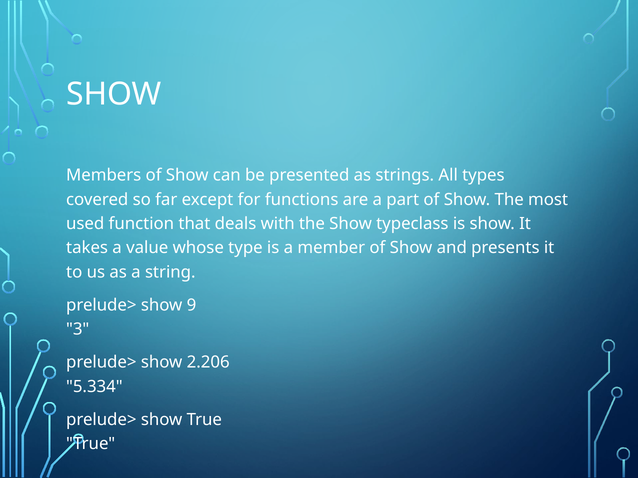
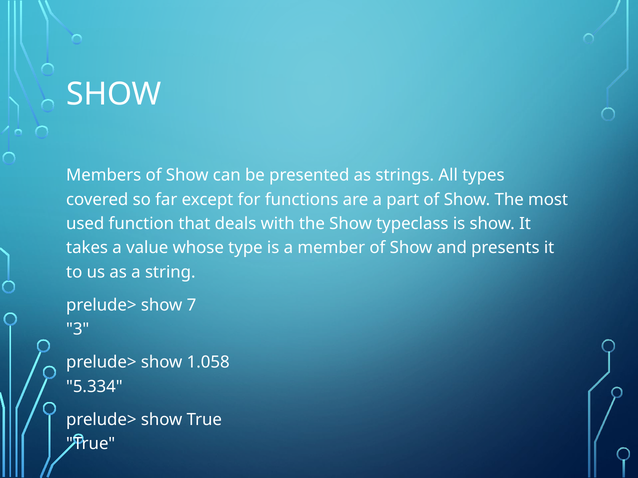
9: 9 -> 7
2.206: 2.206 -> 1.058
